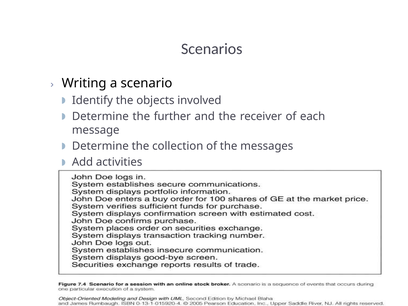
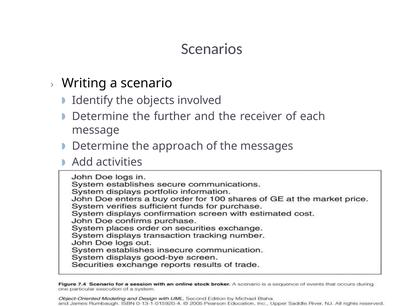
collection: collection -> approach
